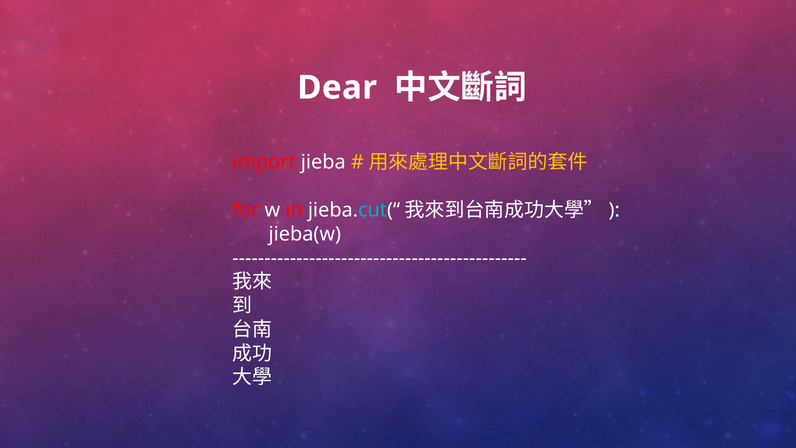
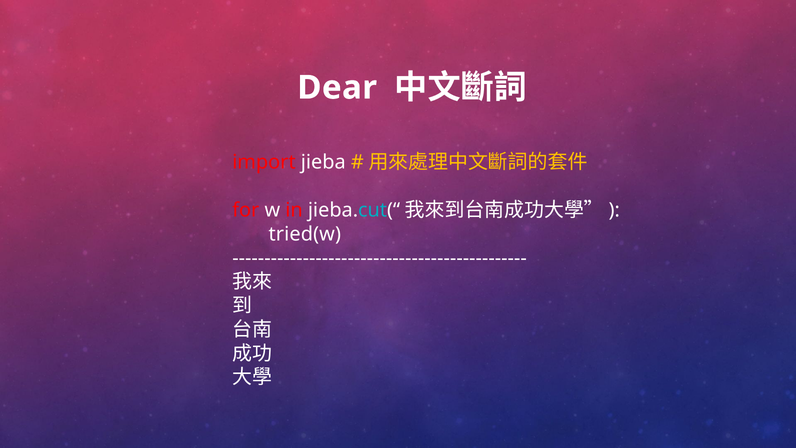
jieba(w: jieba(w -> tried(w
